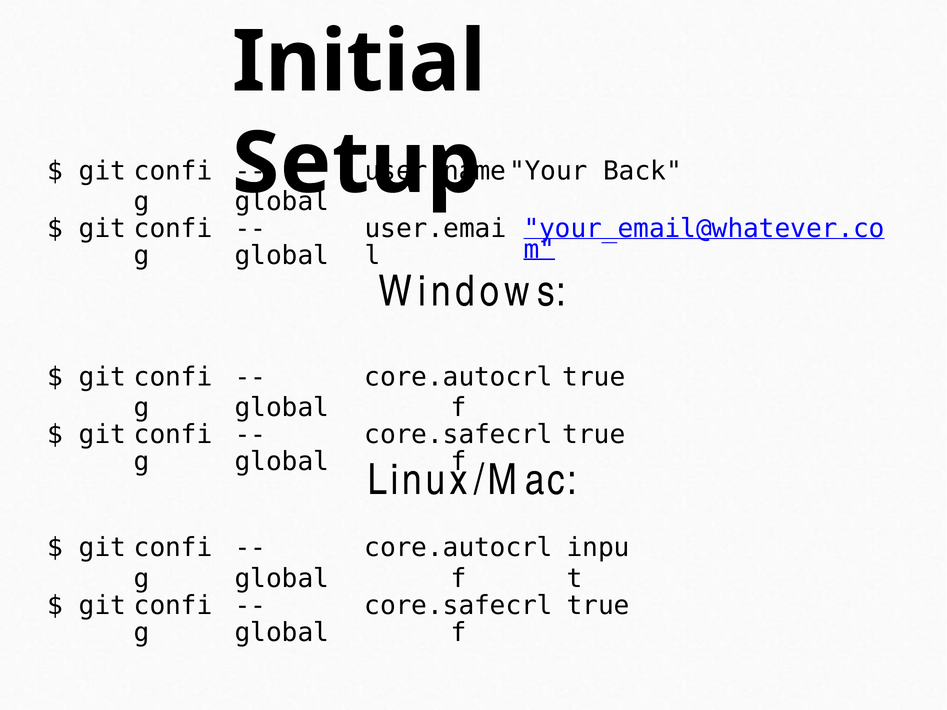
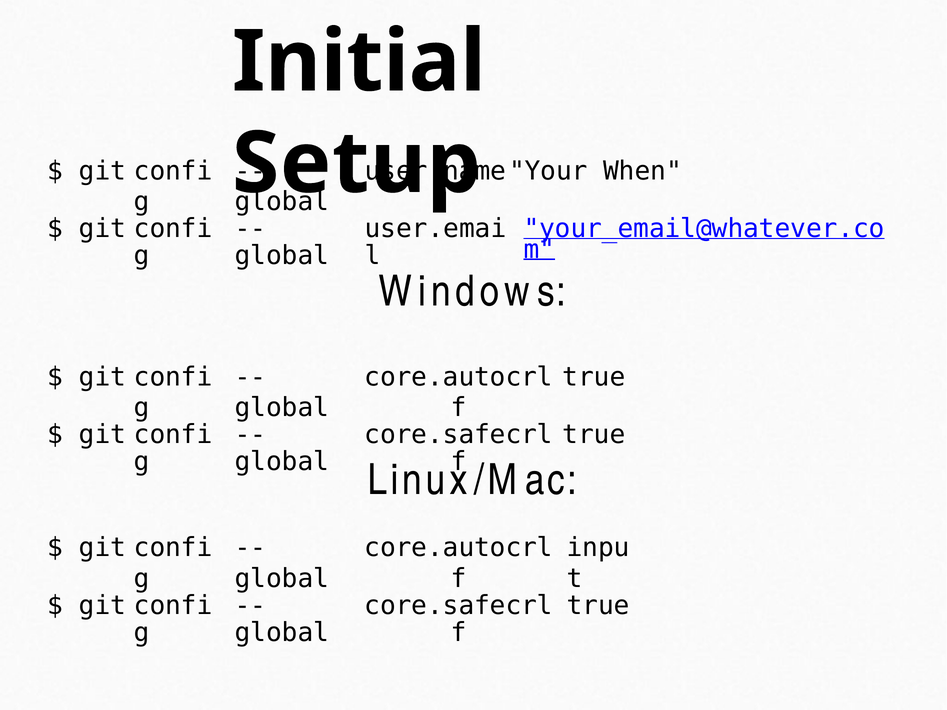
Back: Back -> When
